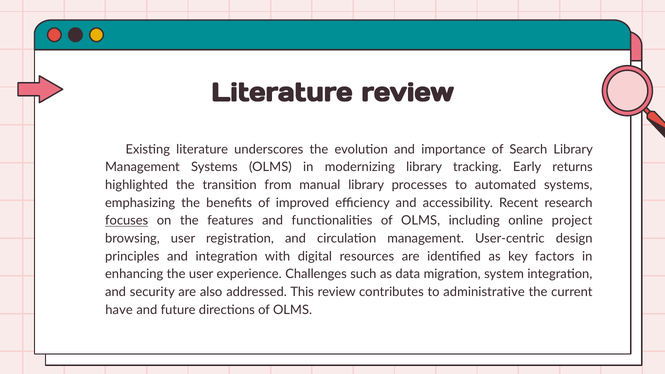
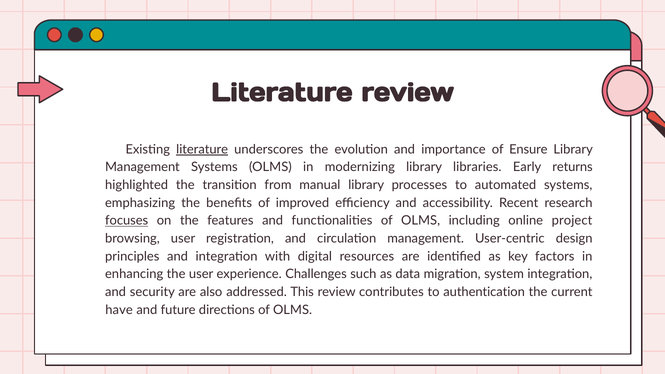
literature at (202, 149) underline: none -> present
Search: Search -> Ensure
tracking: tracking -> libraries
administrative: administrative -> authentication
